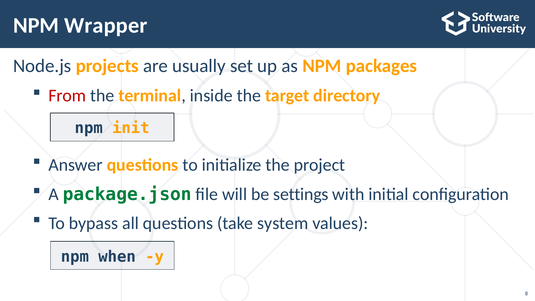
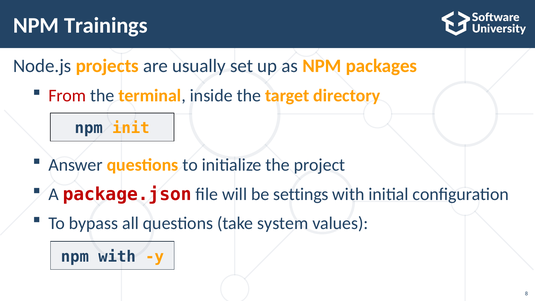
Wrapper: Wrapper -> Trainings
package.json colour: green -> red
npm when: when -> with
